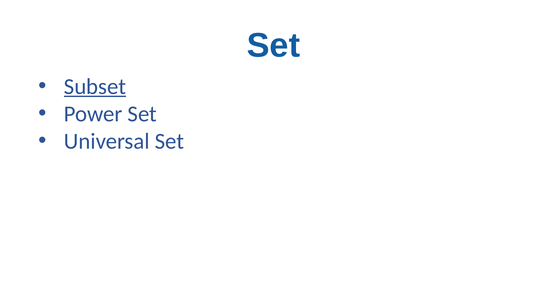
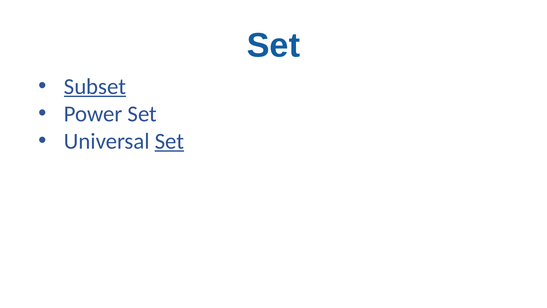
Set at (169, 141) underline: none -> present
